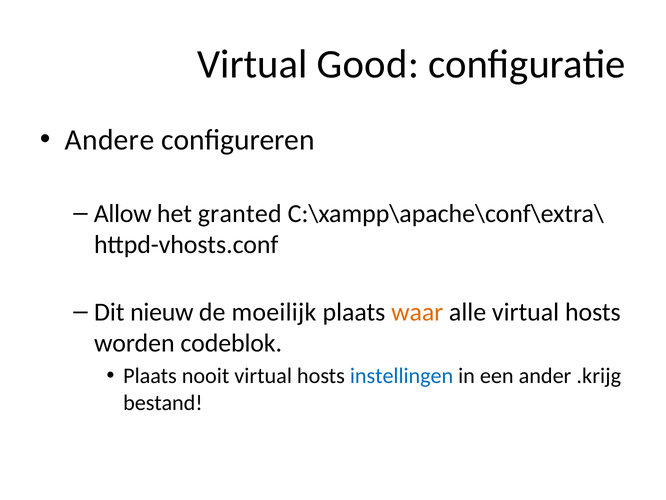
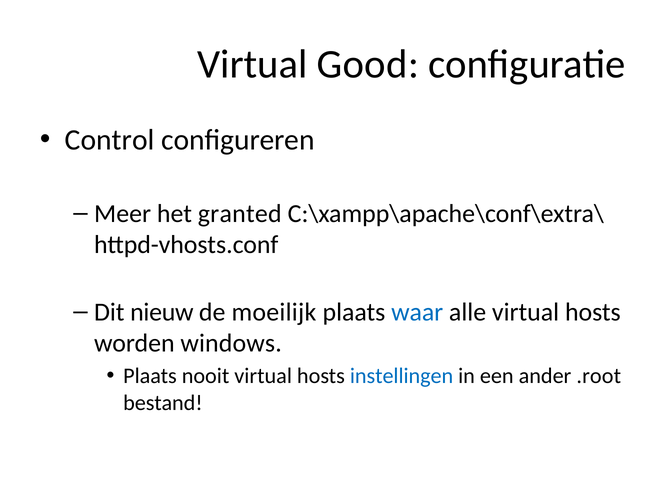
Andere: Andere -> Control
Allow: Allow -> Meer
waar colour: orange -> blue
codeblok: codeblok -> windows
.krijg: .krijg -> .root
